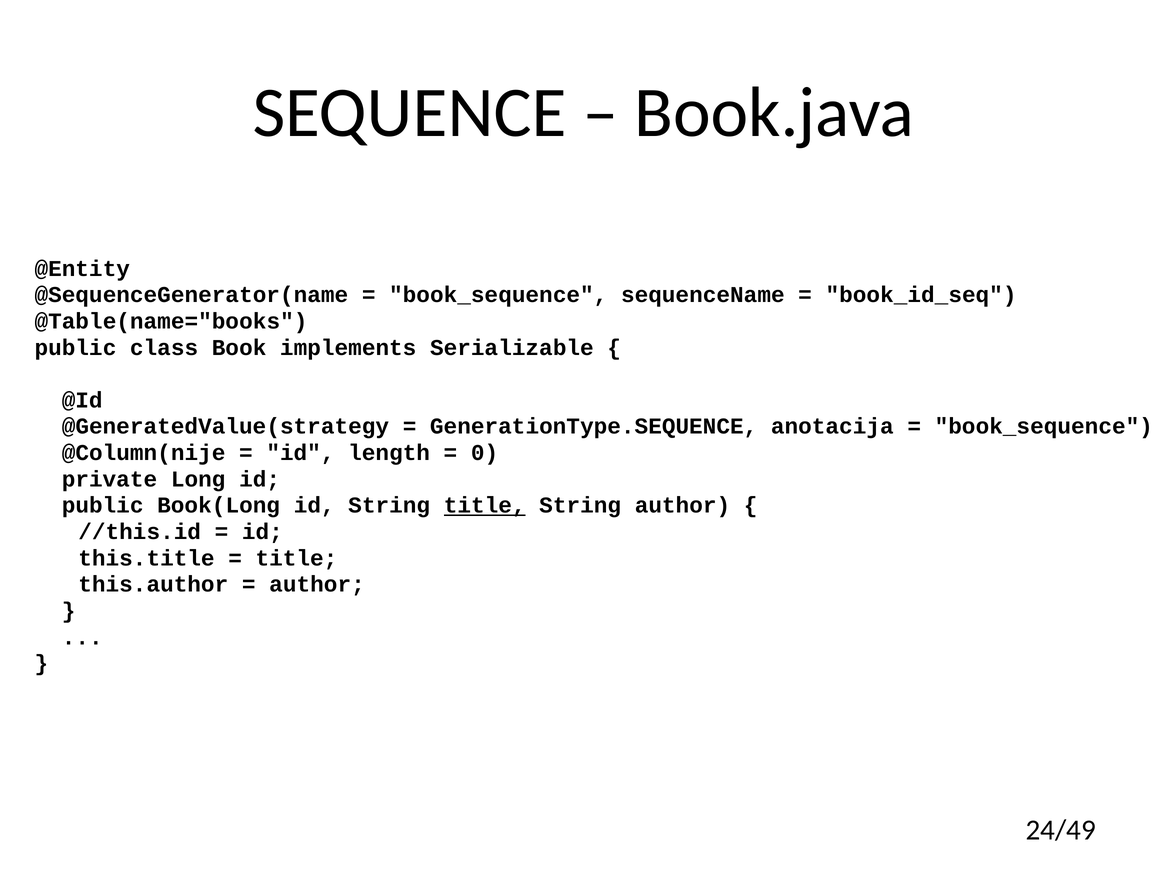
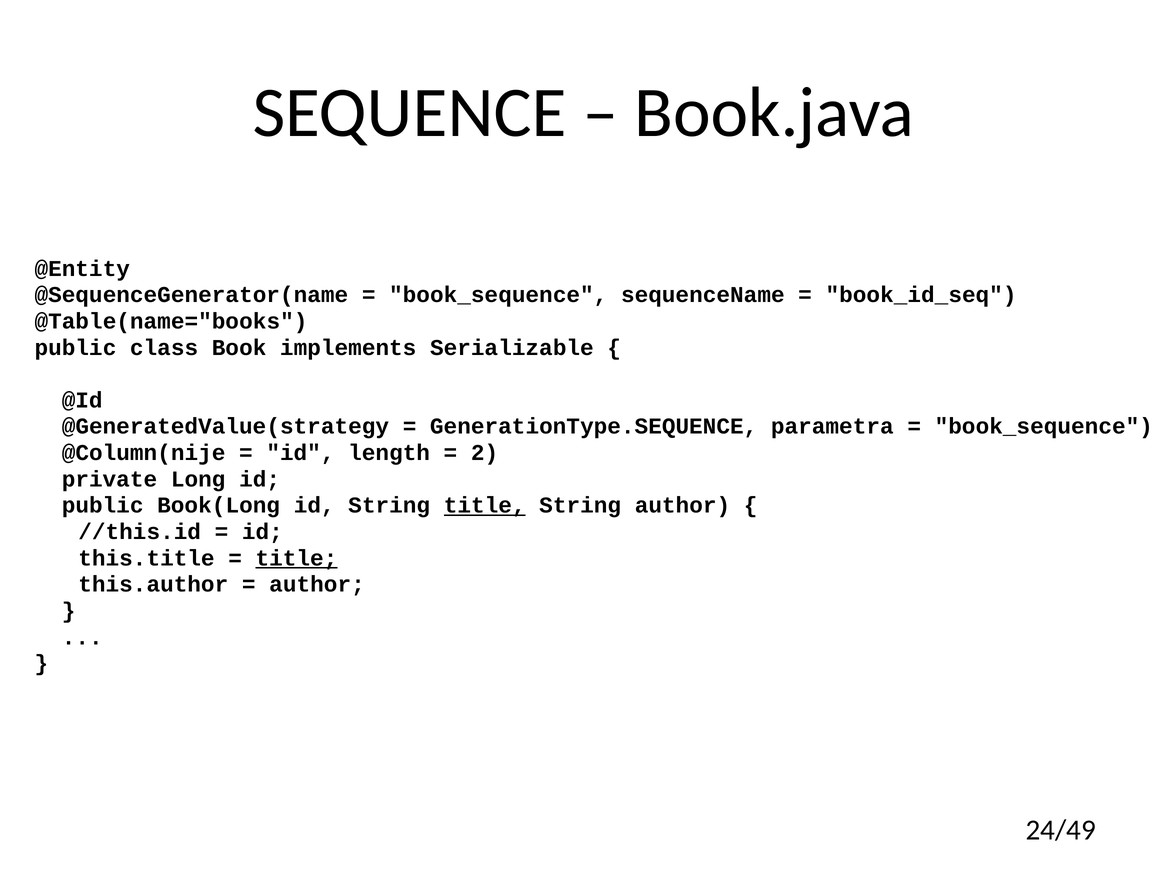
anotacija: anotacija -> parametra
0: 0 -> 2
title at (296, 558) underline: none -> present
